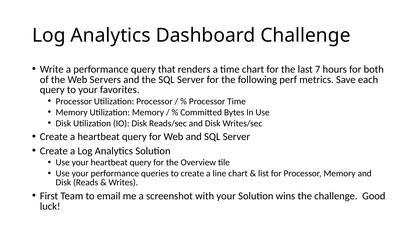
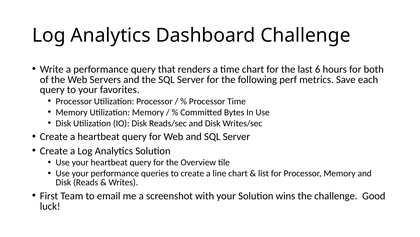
7: 7 -> 6
